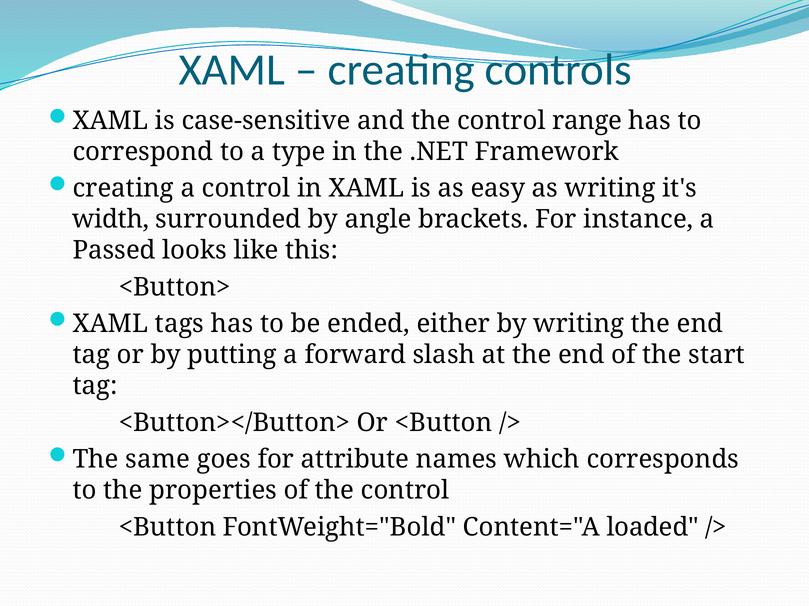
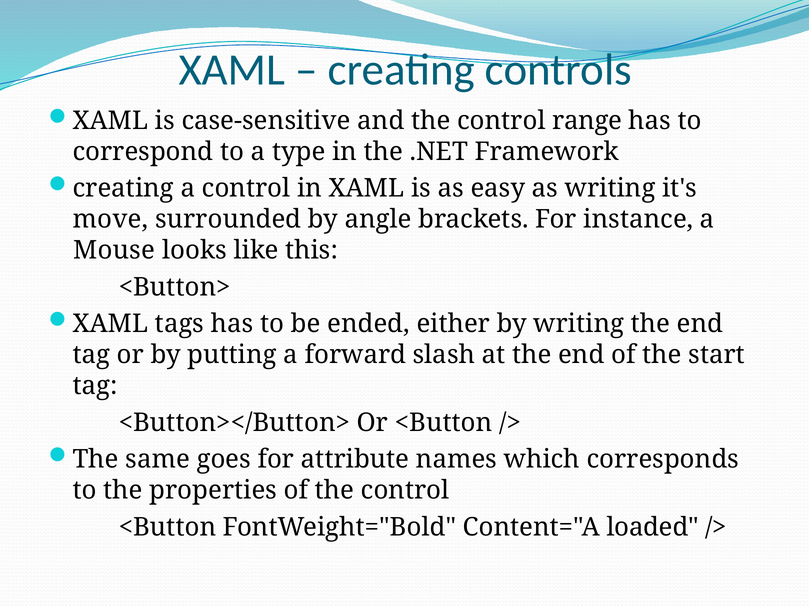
width: width -> move
Passed: Passed -> Mouse
